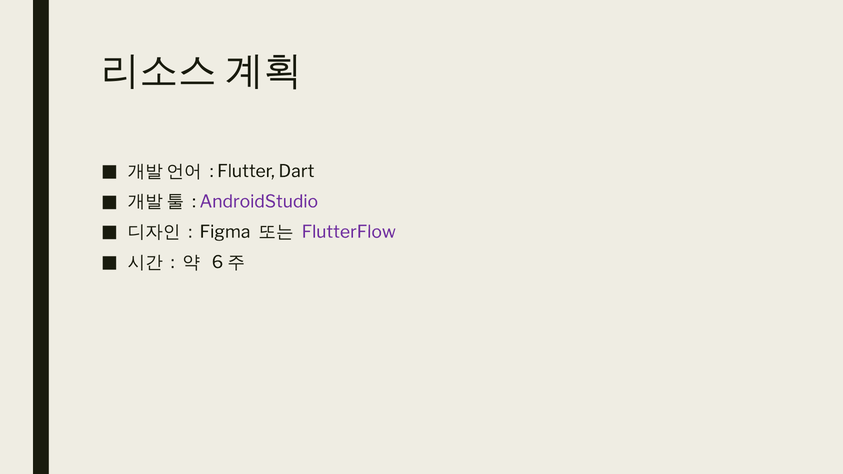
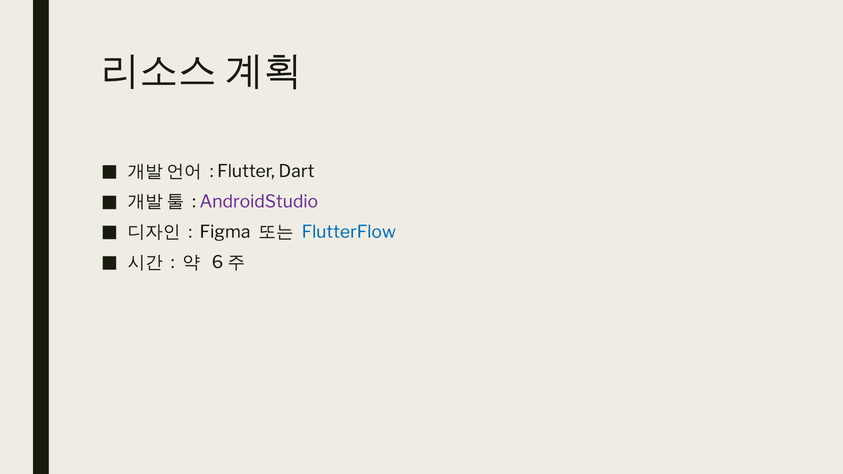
FlutterFlow colour: purple -> blue
